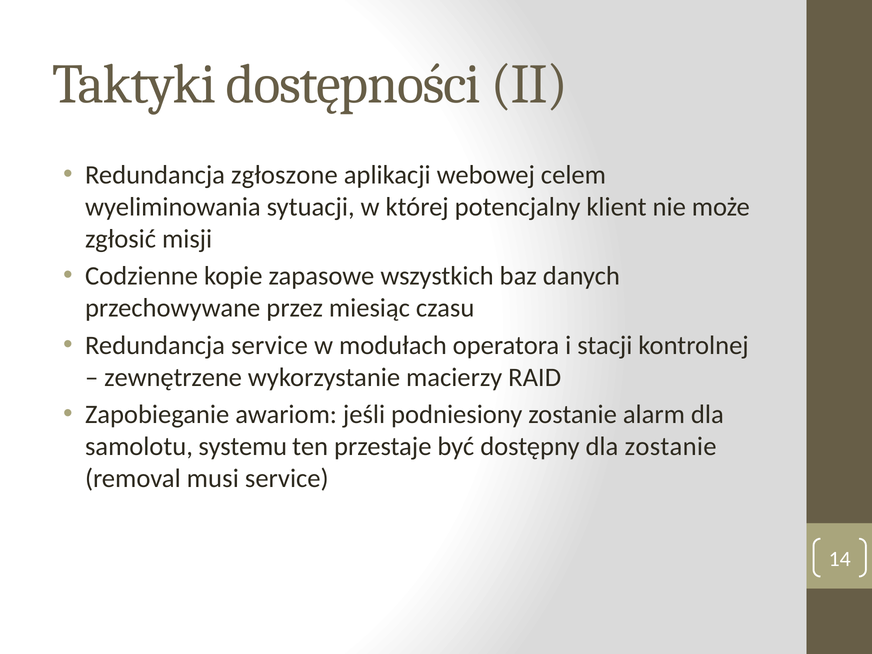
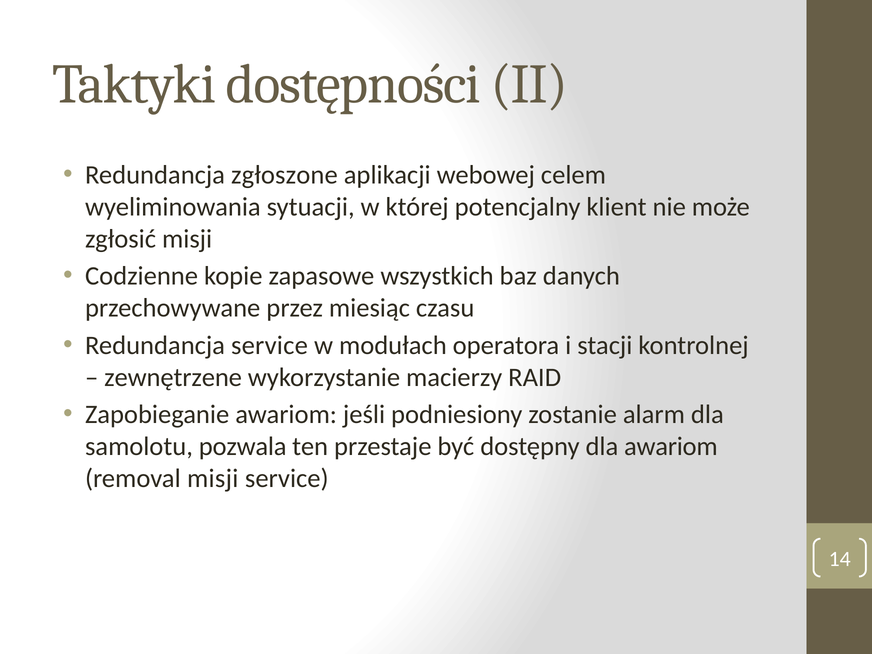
systemu: systemu -> pozwala
dla zostanie: zostanie -> awariom
removal musi: musi -> misji
